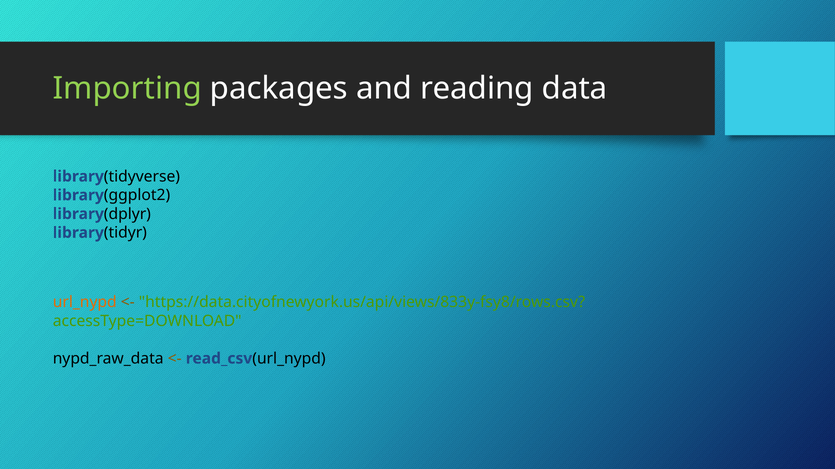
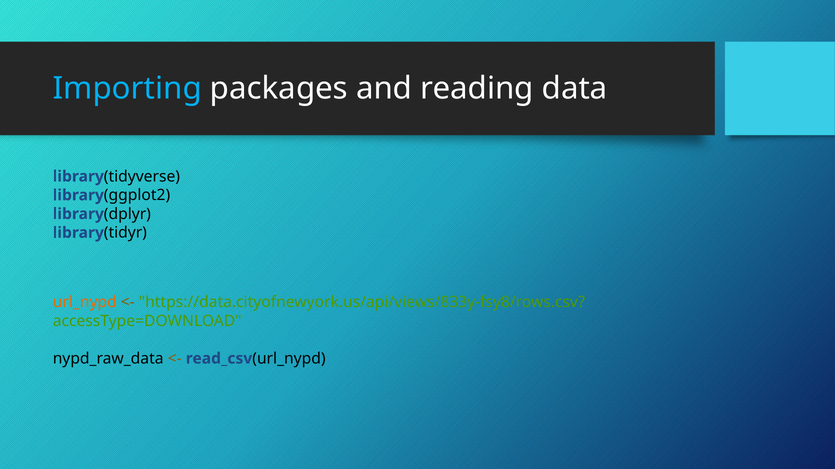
Importing colour: light green -> light blue
